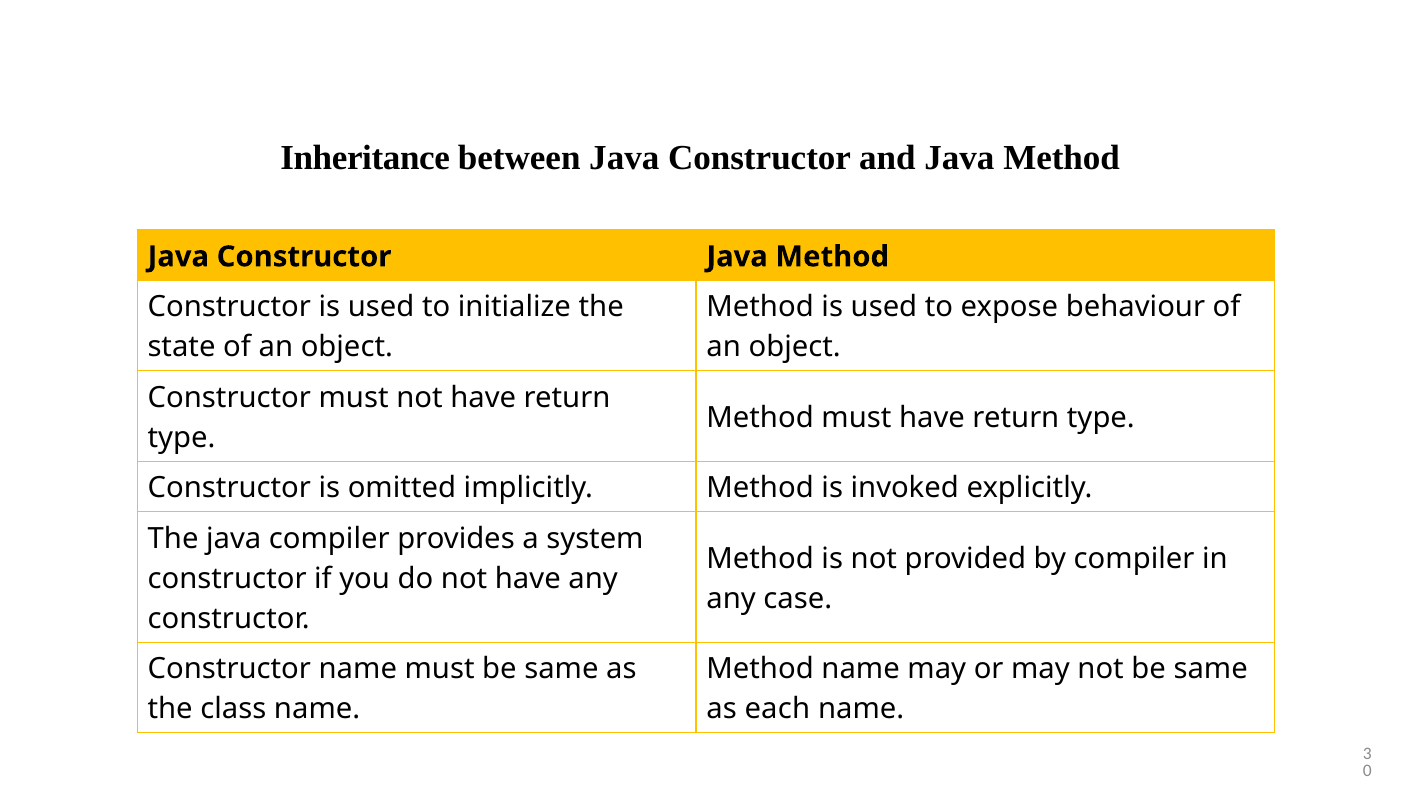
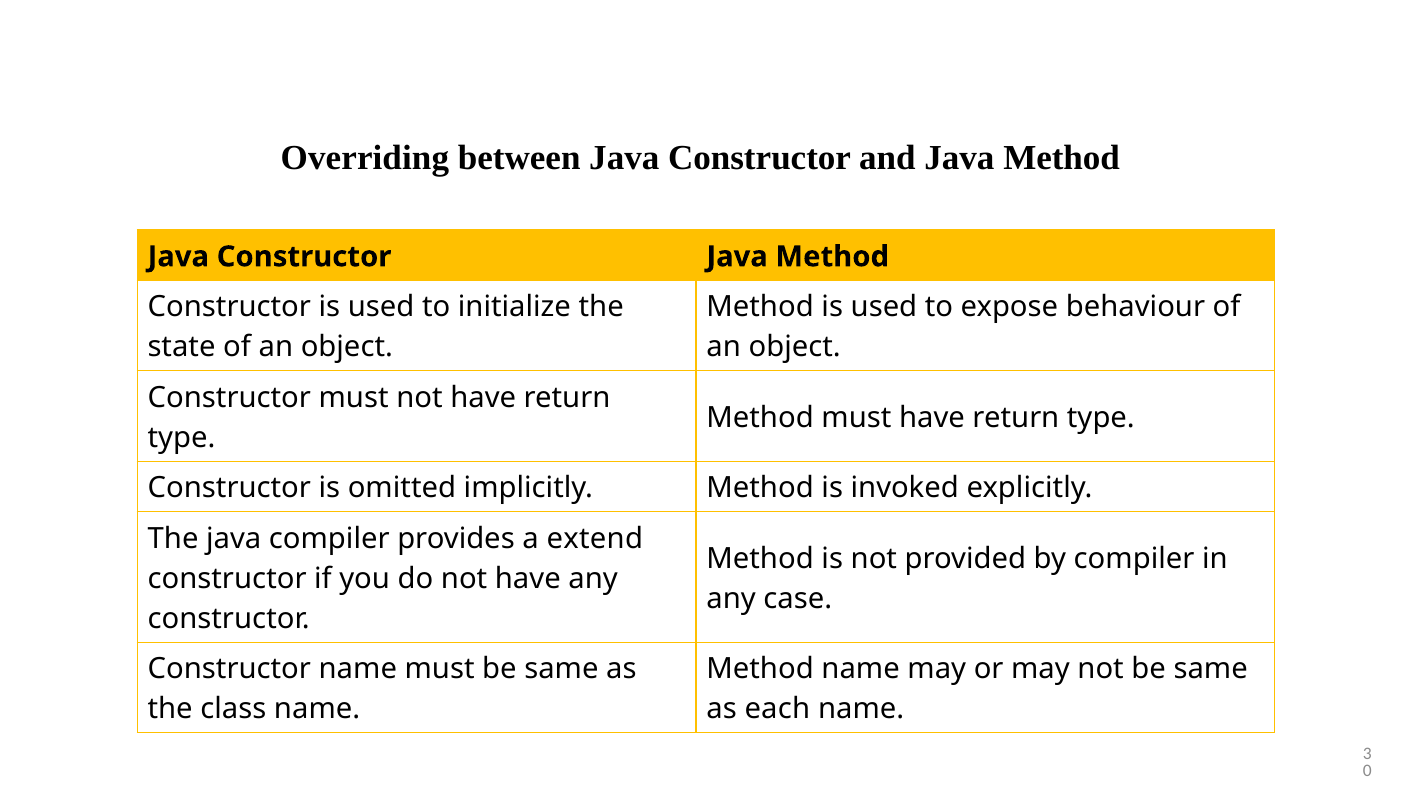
Inheritance: Inheritance -> Overriding
system: system -> extend
